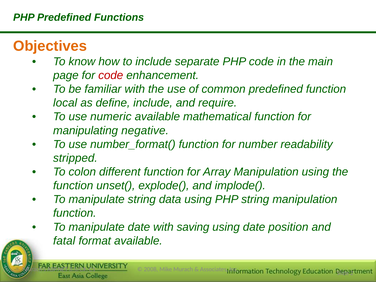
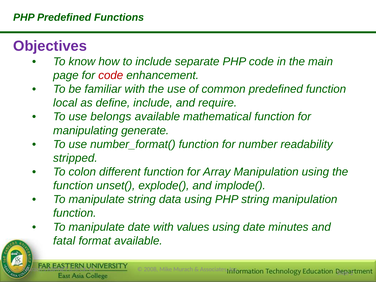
Objectives colour: orange -> purple
numeric: numeric -> belongs
negative: negative -> generate
saving: saving -> values
position: position -> minutes
